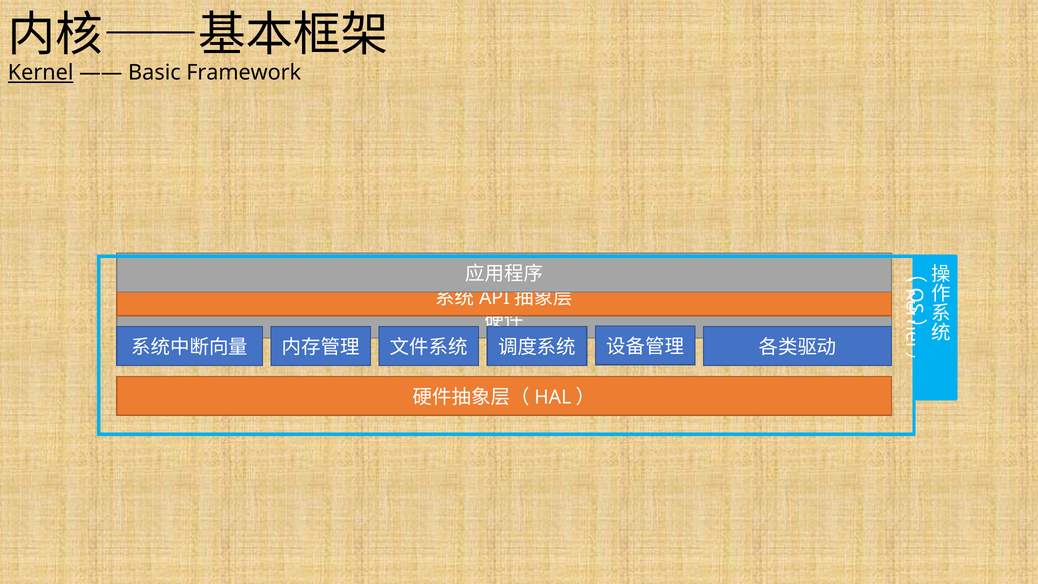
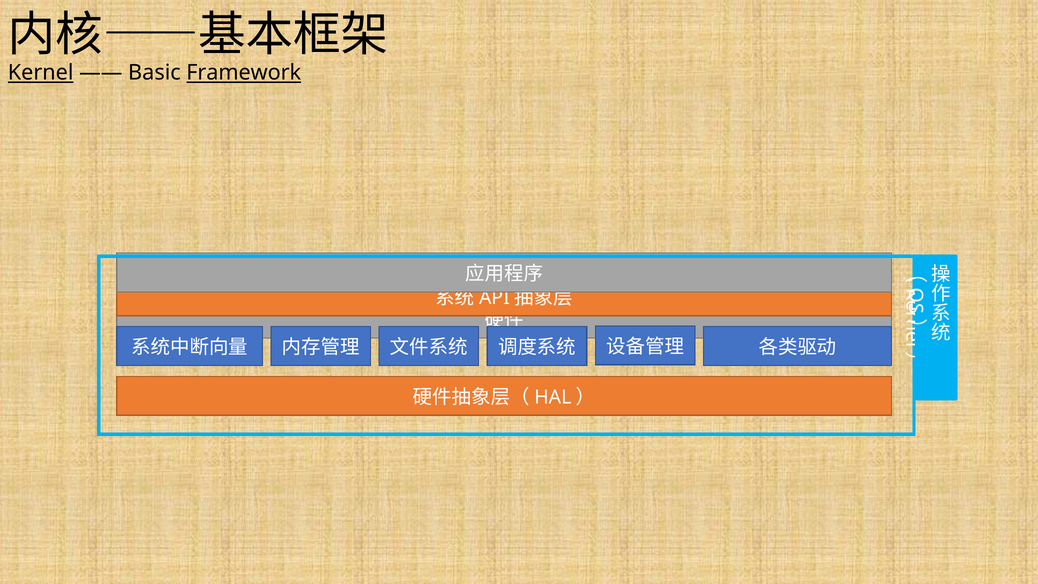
Framework underline: none -> present
